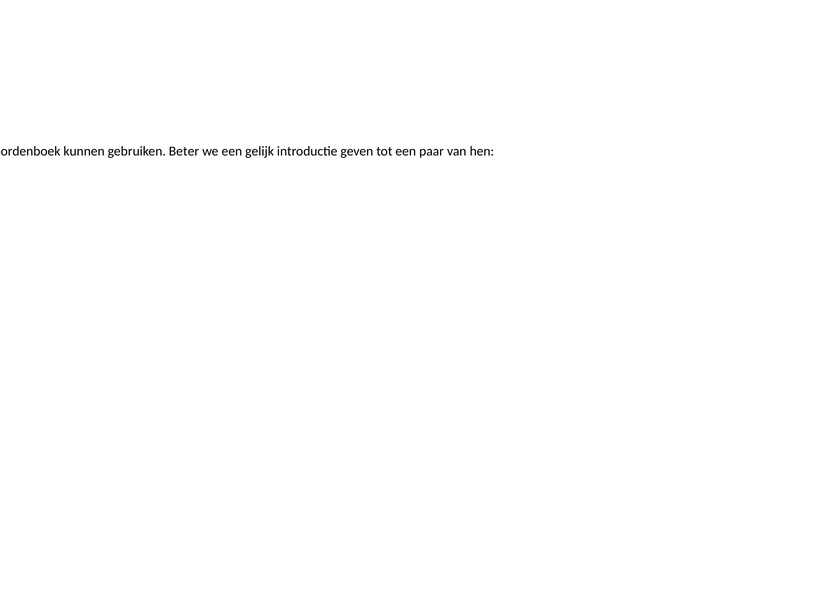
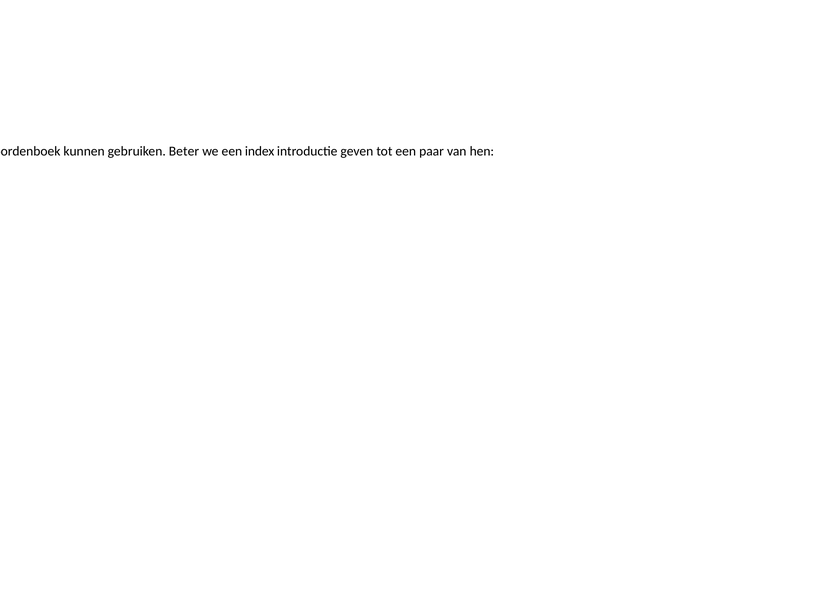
gelijk: gelijk -> index
